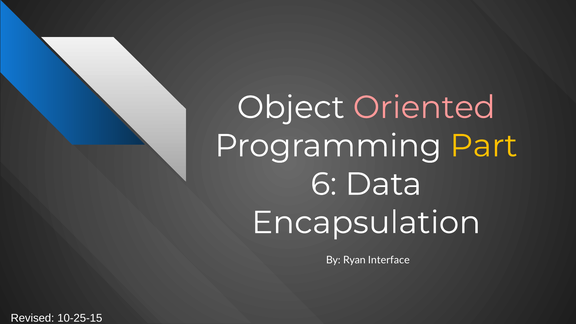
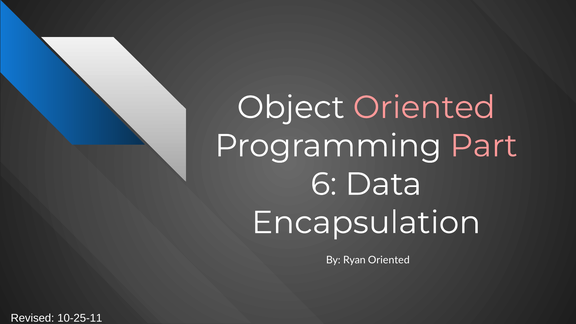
Part colour: yellow -> pink
Ryan Interface: Interface -> Oriented
10-25-15: 10-25-15 -> 10-25-11
